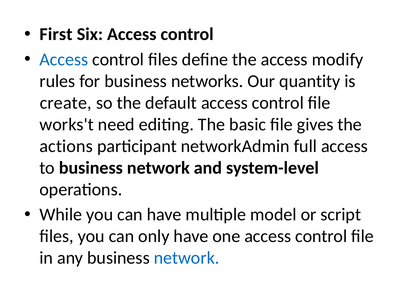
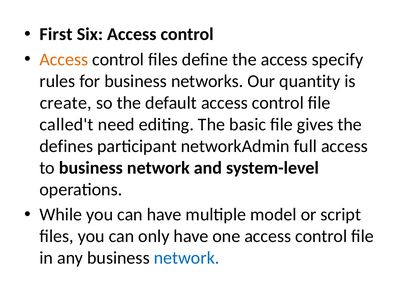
Access at (64, 60) colour: blue -> orange
modify: modify -> specify
works't: works't -> called't
actions: actions -> defines
